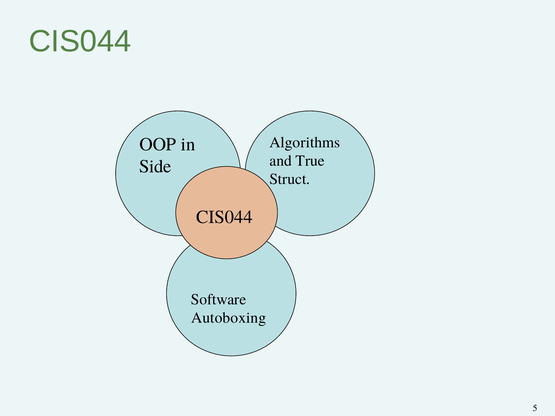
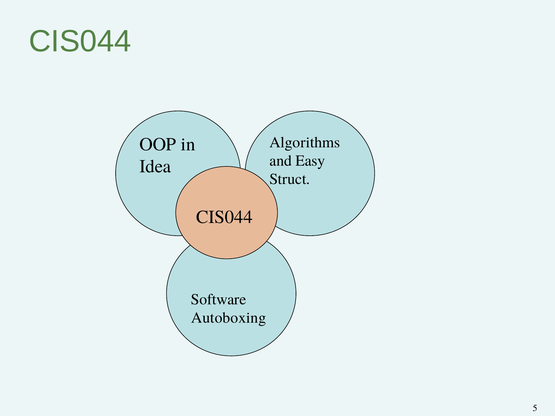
True: True -> Easy
Side: Side -> Idea
